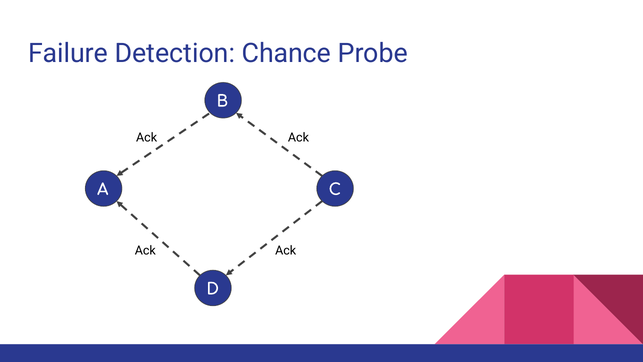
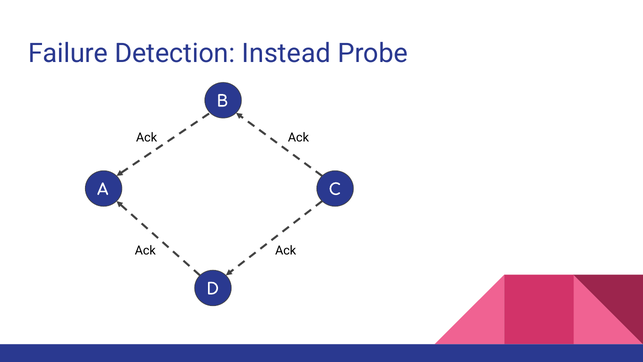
Chance: Chance -> Instead
